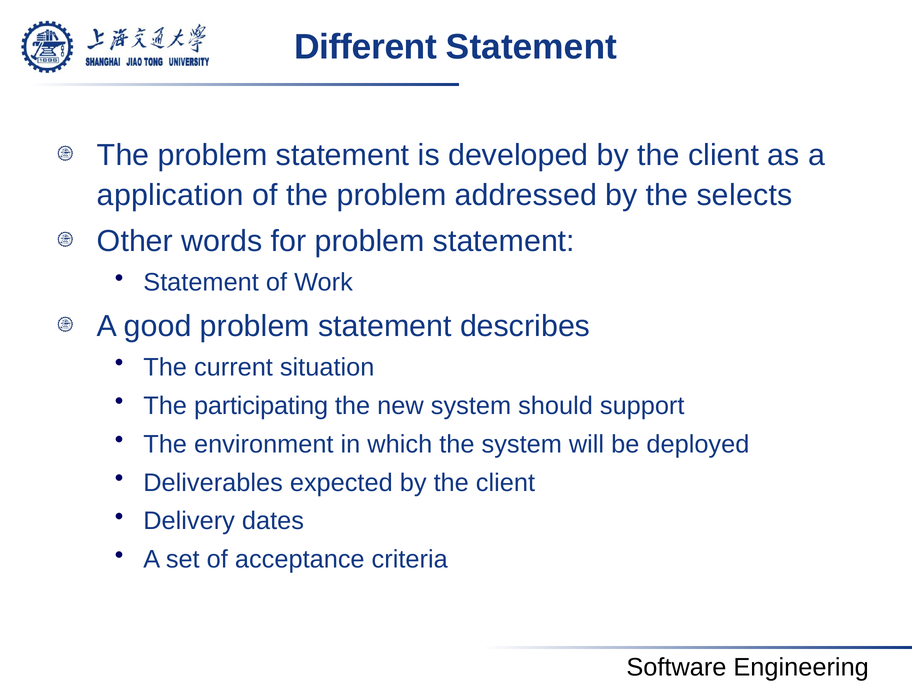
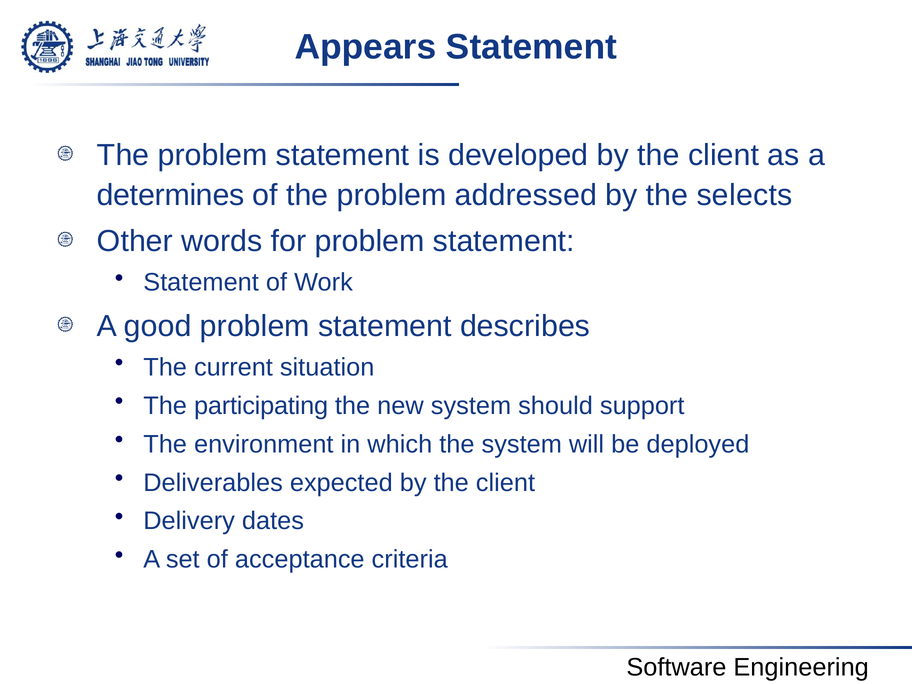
Different: Different -> Appears
application: application -> determines
